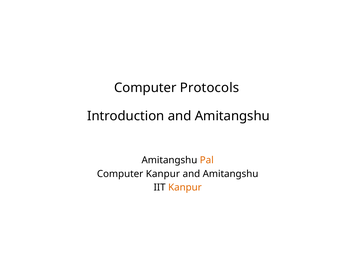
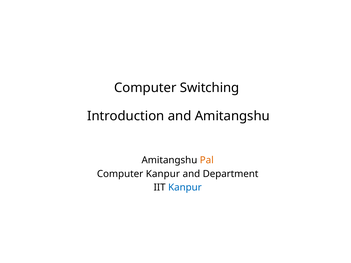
Protocols: Protocols -> Switching
Amitangshu at (231, 174): Amitangshu -> Department
Kanpur at (185, 188) colour: orange -> blue
